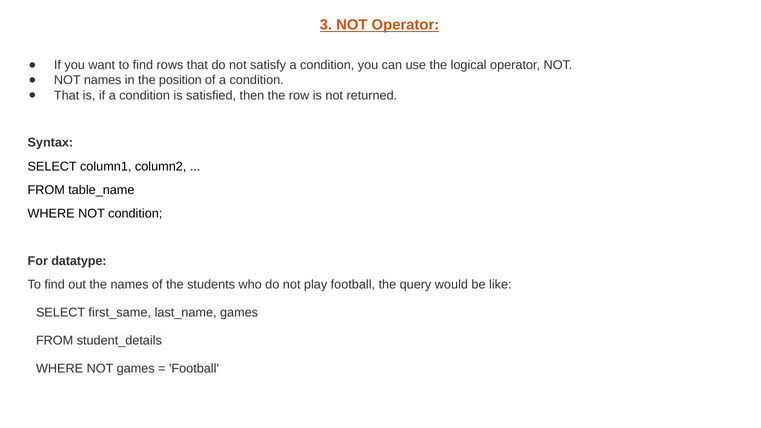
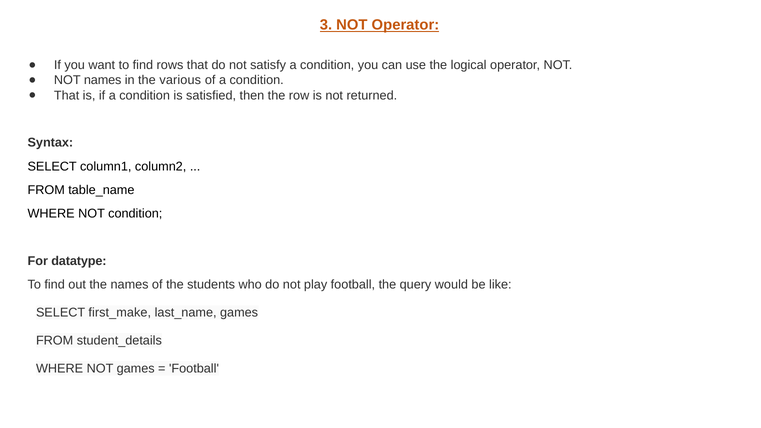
position: position -> various
first_same: first_same -> first_make
